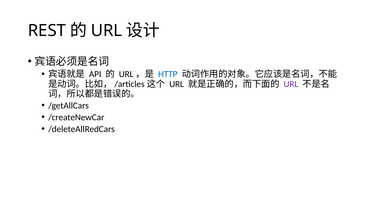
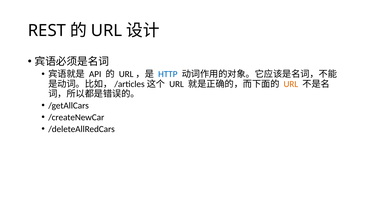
URL at (291, 84) colour: purple -> orange
